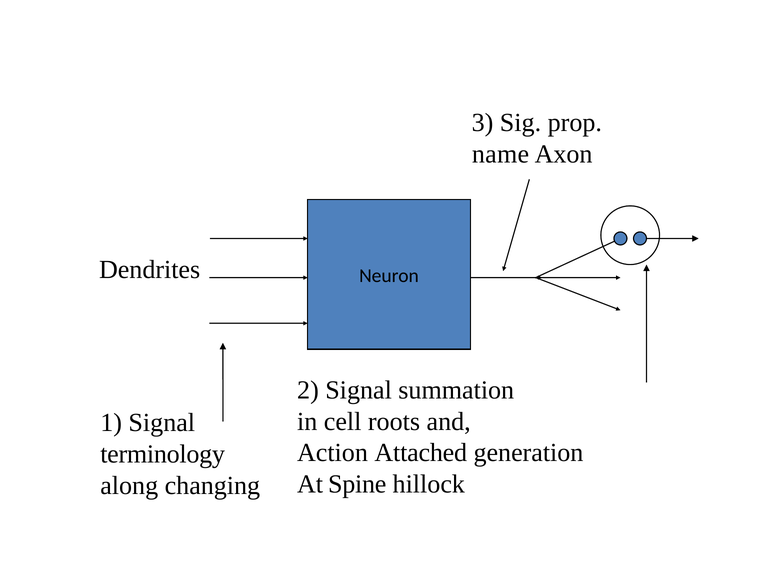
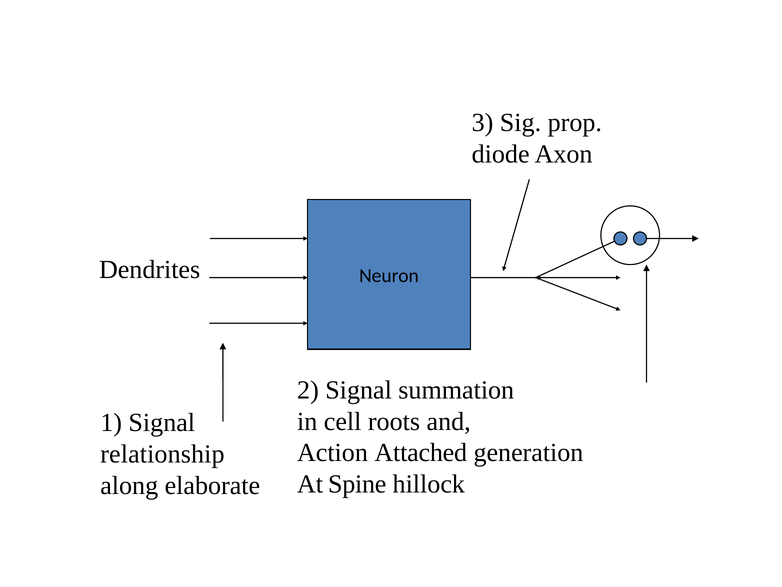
name: name -> diode
terminology: terminology -> relationship
changing: changing -> elaborate
